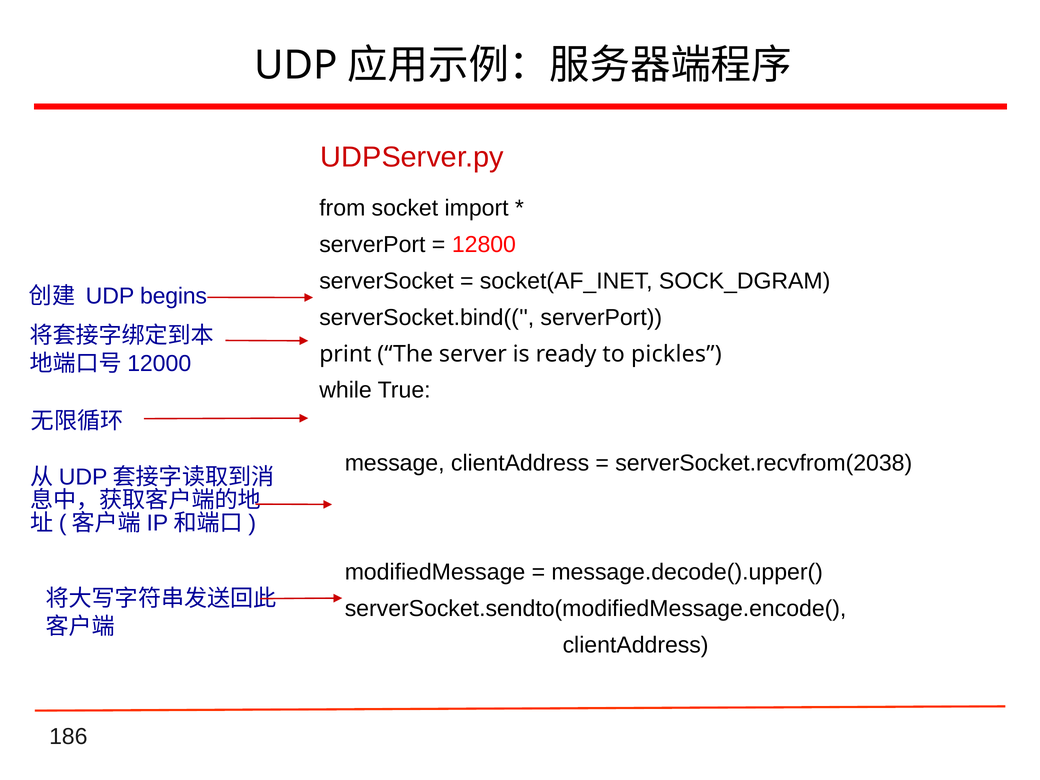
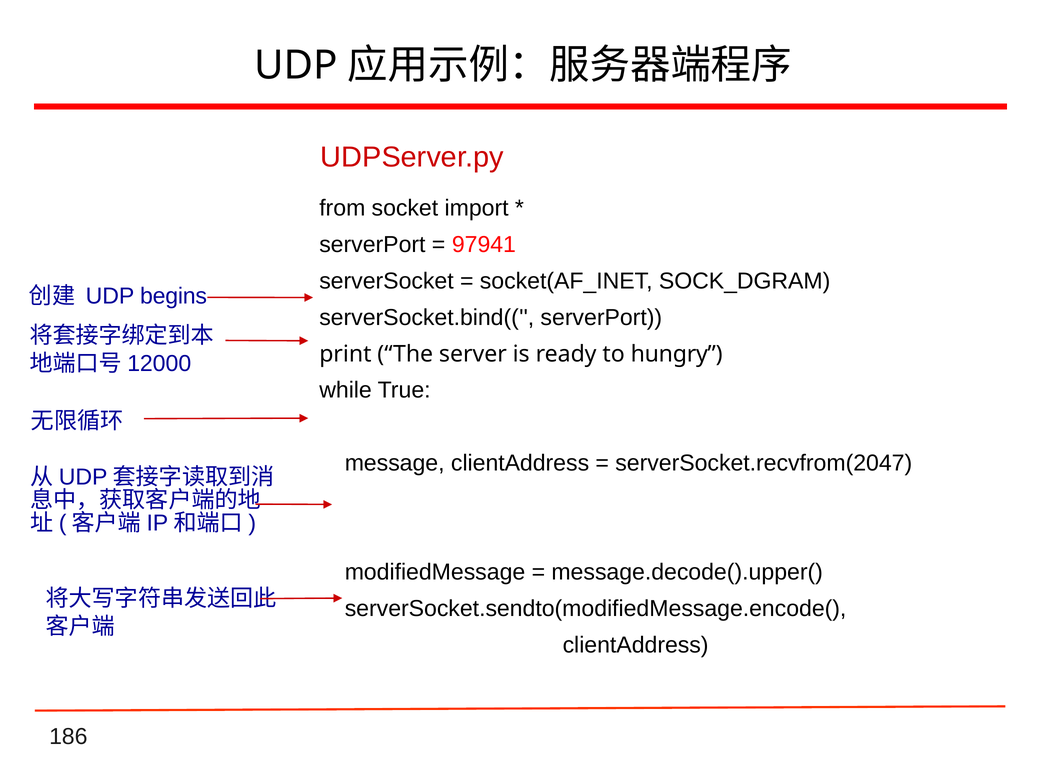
12800: 12800 -> 97941
pickles: pickles -> hungry
serverSocket.recvfrom(2038: serverSocket.recvfrom(2038 -> serverSocket.recvfrom(2047
